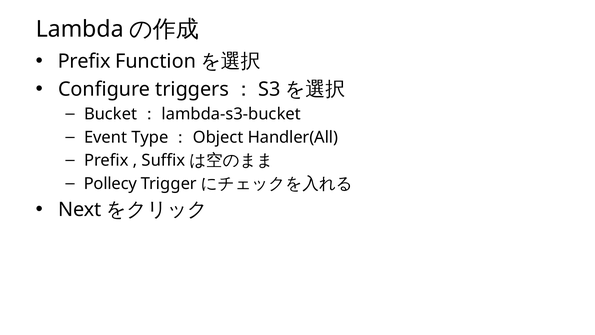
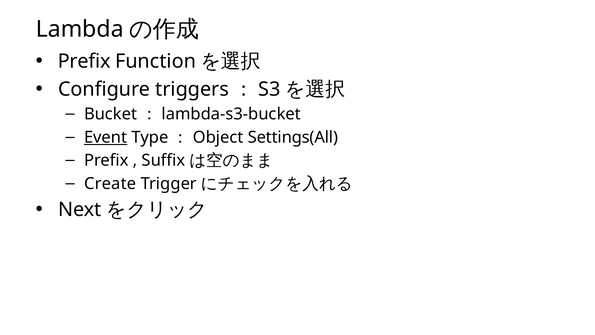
Event underline: none -> present
Handler(All: Handler(All -> Settings(All
Pollecy: Pollecy -> Create
